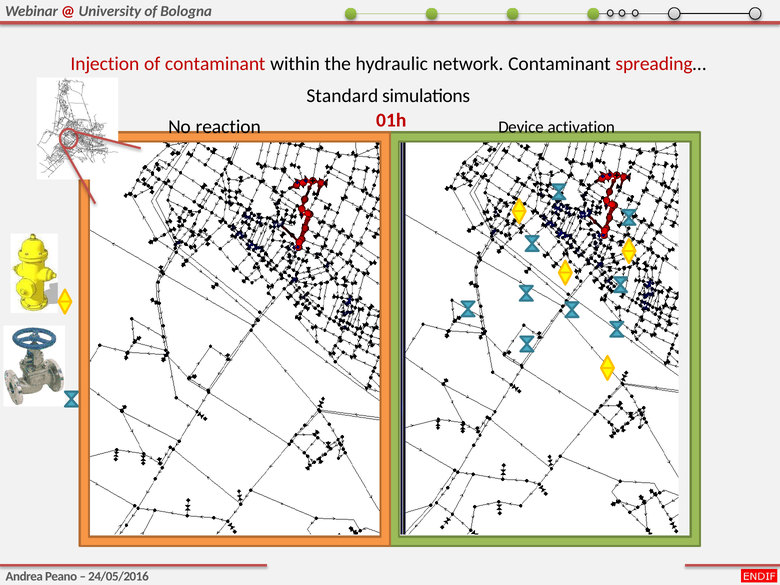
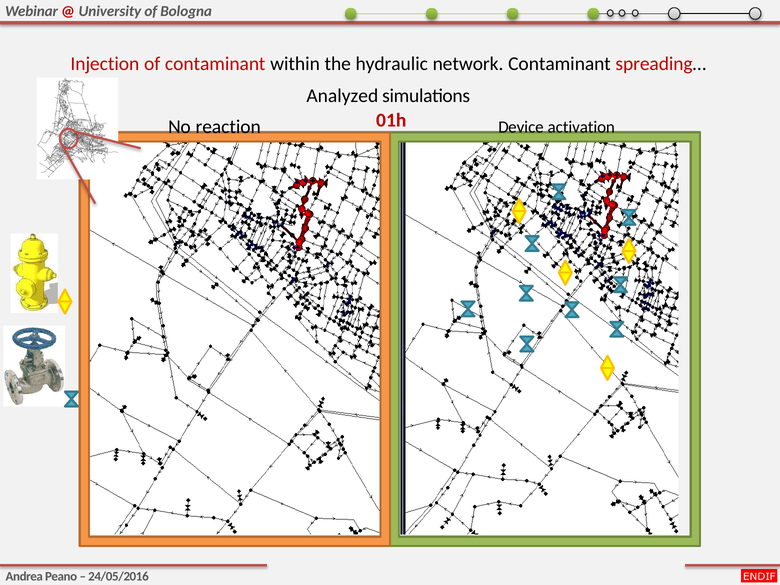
Standard: Standard -> Analyzed
